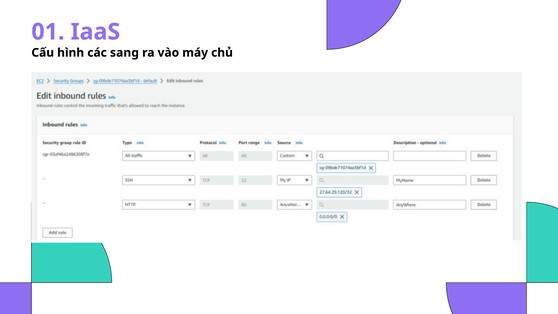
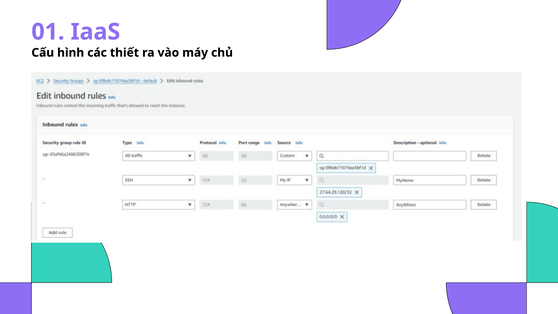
sang: sang -> thiết
